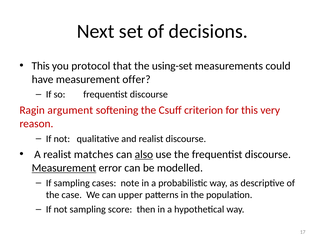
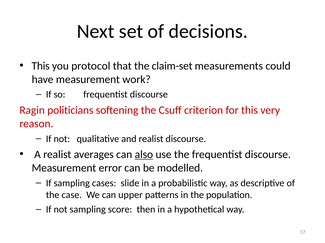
using-set: using-set -> claim-set
offer: offer -> work
argument: argument -> politicians
matches: matches -> averages
Measurement at (64, 168) underline: present -> none
note: note -> slide
